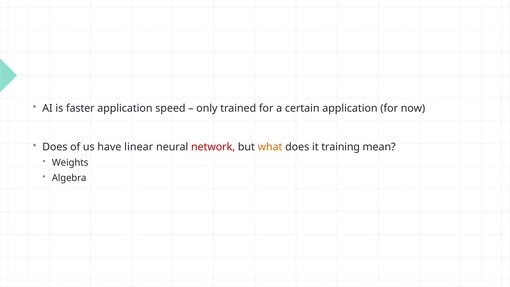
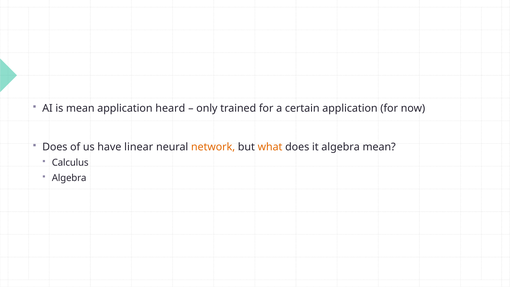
is faster: faster -> mean
speed: speed -> heard
network colour: red -> orange
it training: training -> algebra
Weights: Weights -> Calculus
